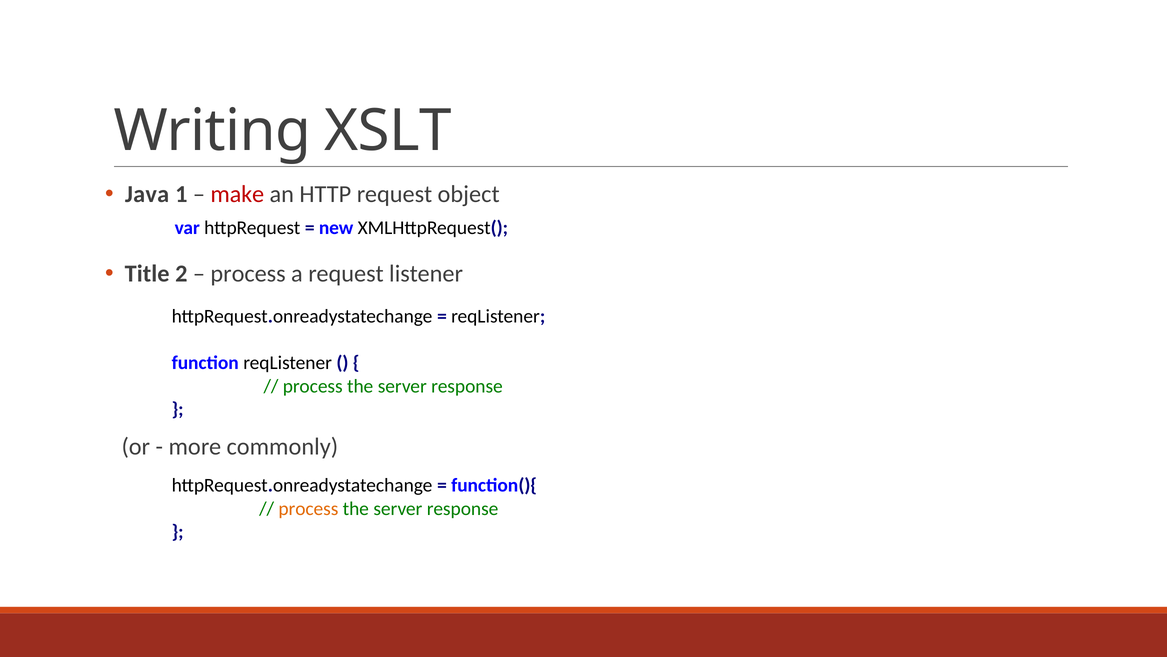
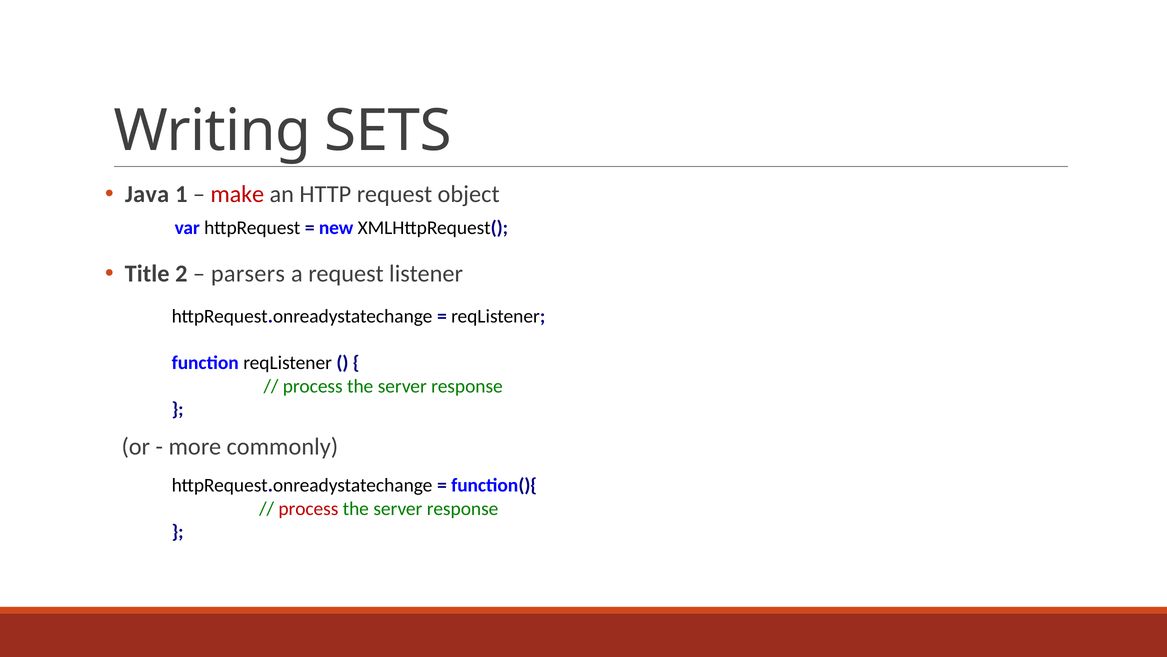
XSLT: XSLT -> SETS
process at (248, 273): process -> parsers
process at (308, 508) colour: orange -> red
